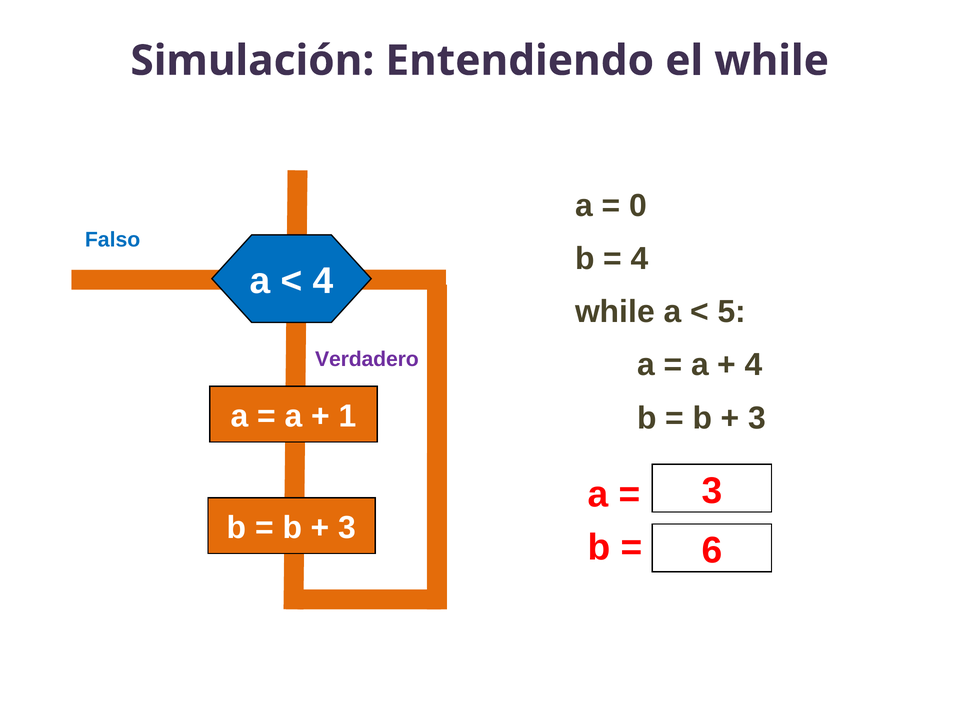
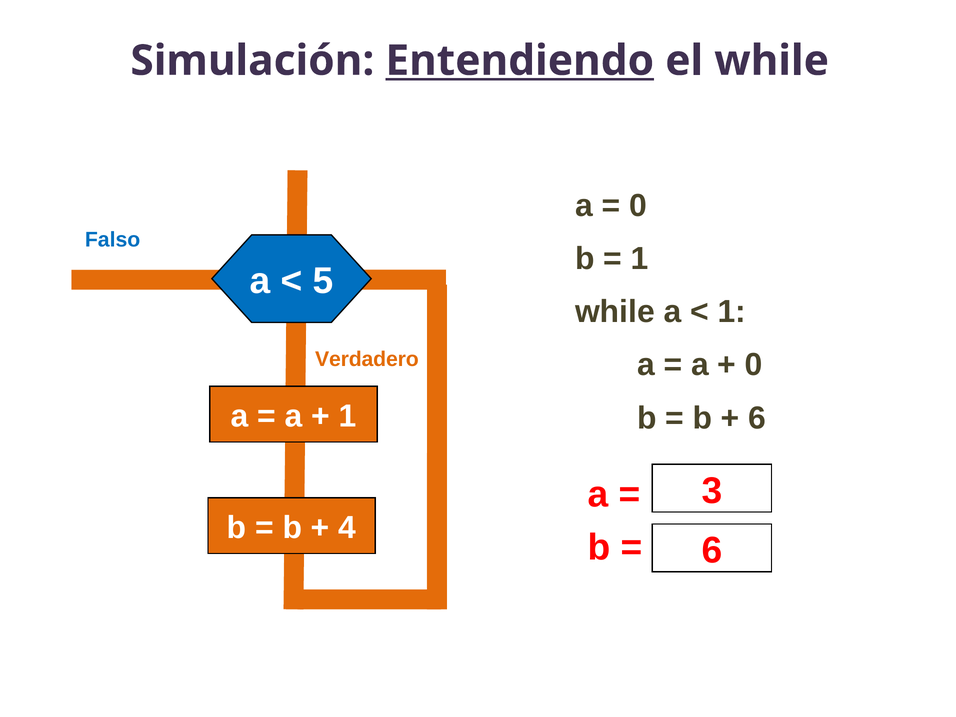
Entendiendo underline: none -> present
4 at (640, 259): 4 -> 1
4 at (323, 281): 4 -> 5
5 at (732, 312): 5 -> 1
Verdadero colour: purple -> orange
4 at (754, 365): 4 -> 0
3 at (757, 418): 3 -> 6
3 at (347, 528): 3 -> 4
